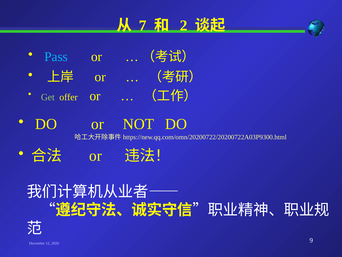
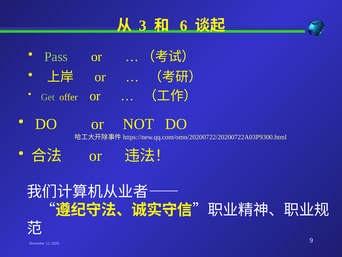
7: 7 -> 3
2: 2 -> 6
Pass colour: light blue -> light green
